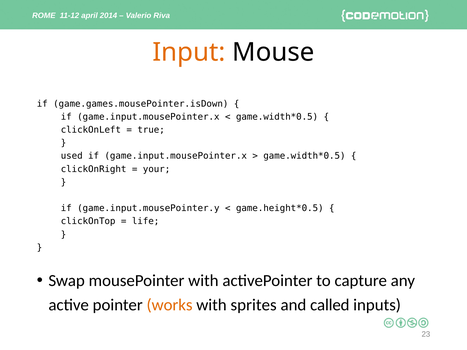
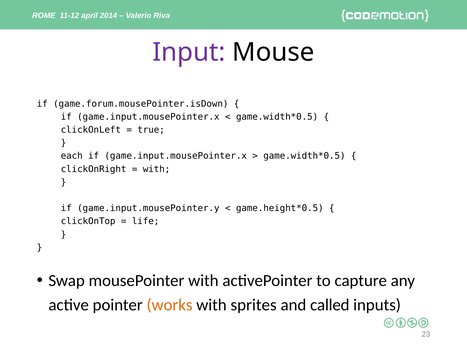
Input colour: orange -> purple
game.games.mousePointer.isDown: game.games.mousePointer.isDown -> game.forum.mousePointer.isDown
used: used -> each
your at (157, 169): your -> with
